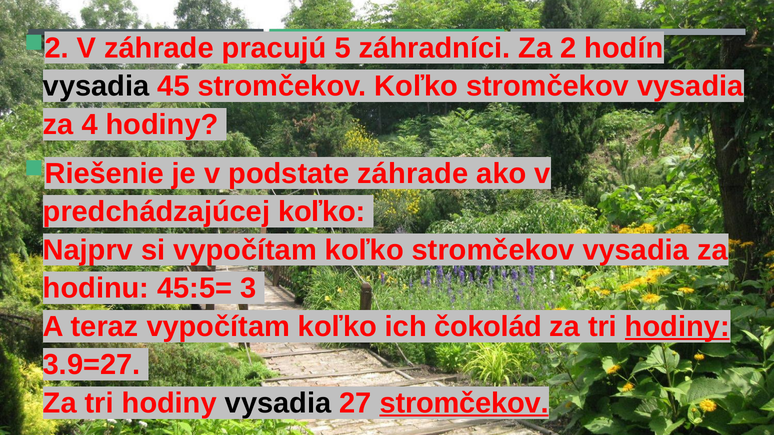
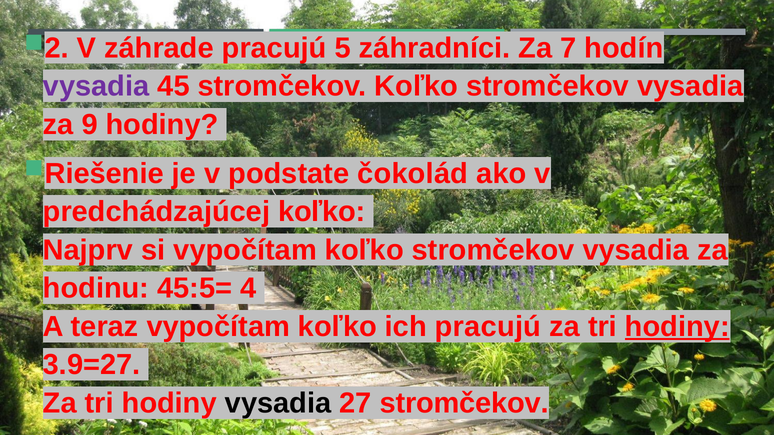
2: 2 -> 7
vysadia at (96, 86) colour: black -> purple
4: 4 -> 9
podstate záhrade: záhrade -> čokolád
3: 3 -> 4
ich čokolád: čokolád -> pracujú
stromčekov at (464, 403) underline: present -> none
